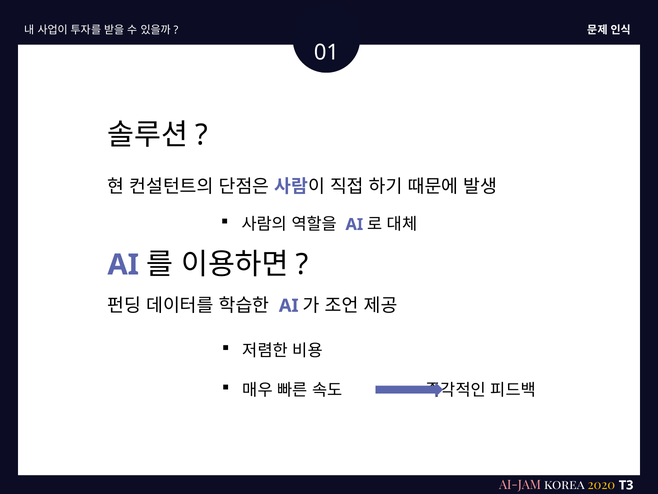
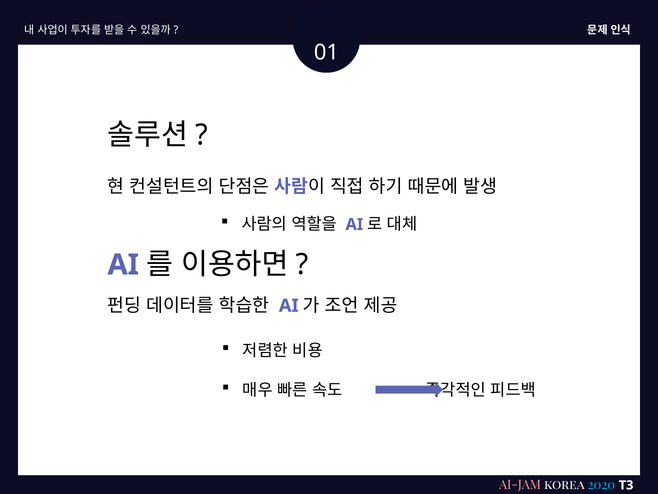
2020 colour: yellow -> light blue
